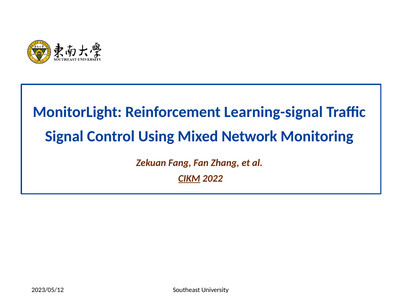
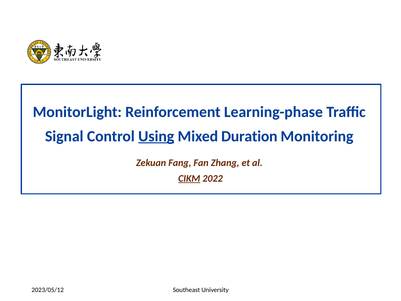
Learning-signal: Learning-signal -> Learning-phase
Using underline: none -> present
Network: Network -> Duration
